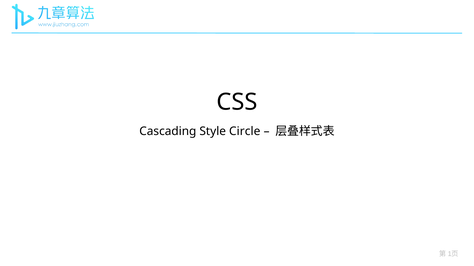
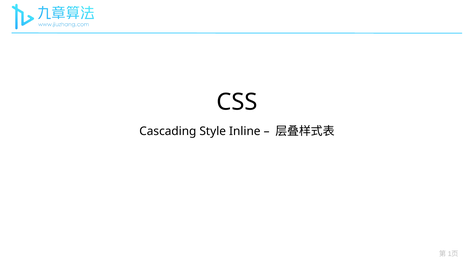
Circle: Circle -> Inline
